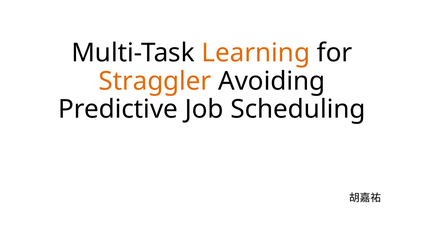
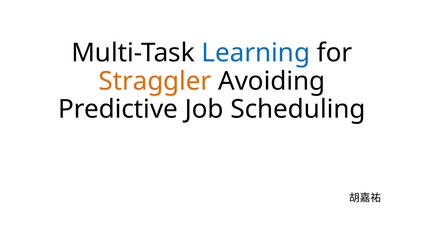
Learning colour: orange -> blue
